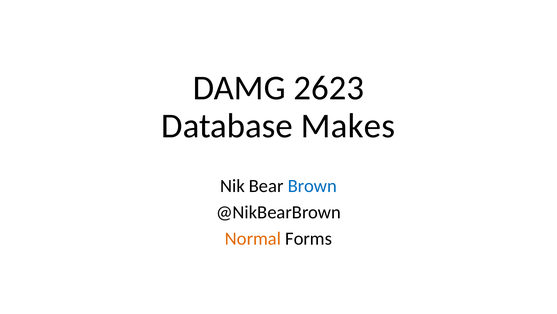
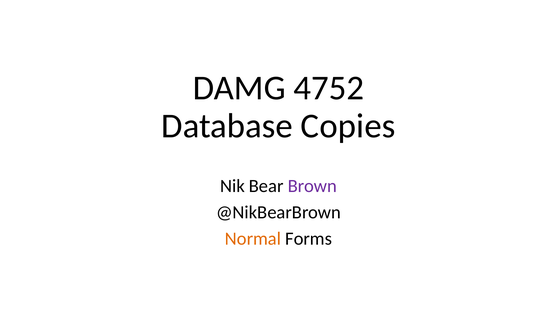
2623: 2623 -> 4752
Makes: Makes -> Copies
Brown colour: blue -> purple
